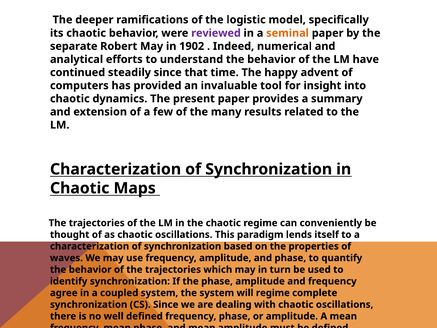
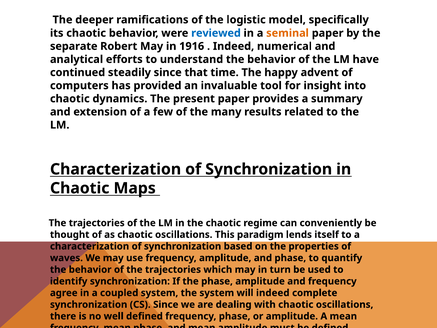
reviewed colour: purple -> blue
1902: 1902 -> 1916
will regime: regime -> indeed
